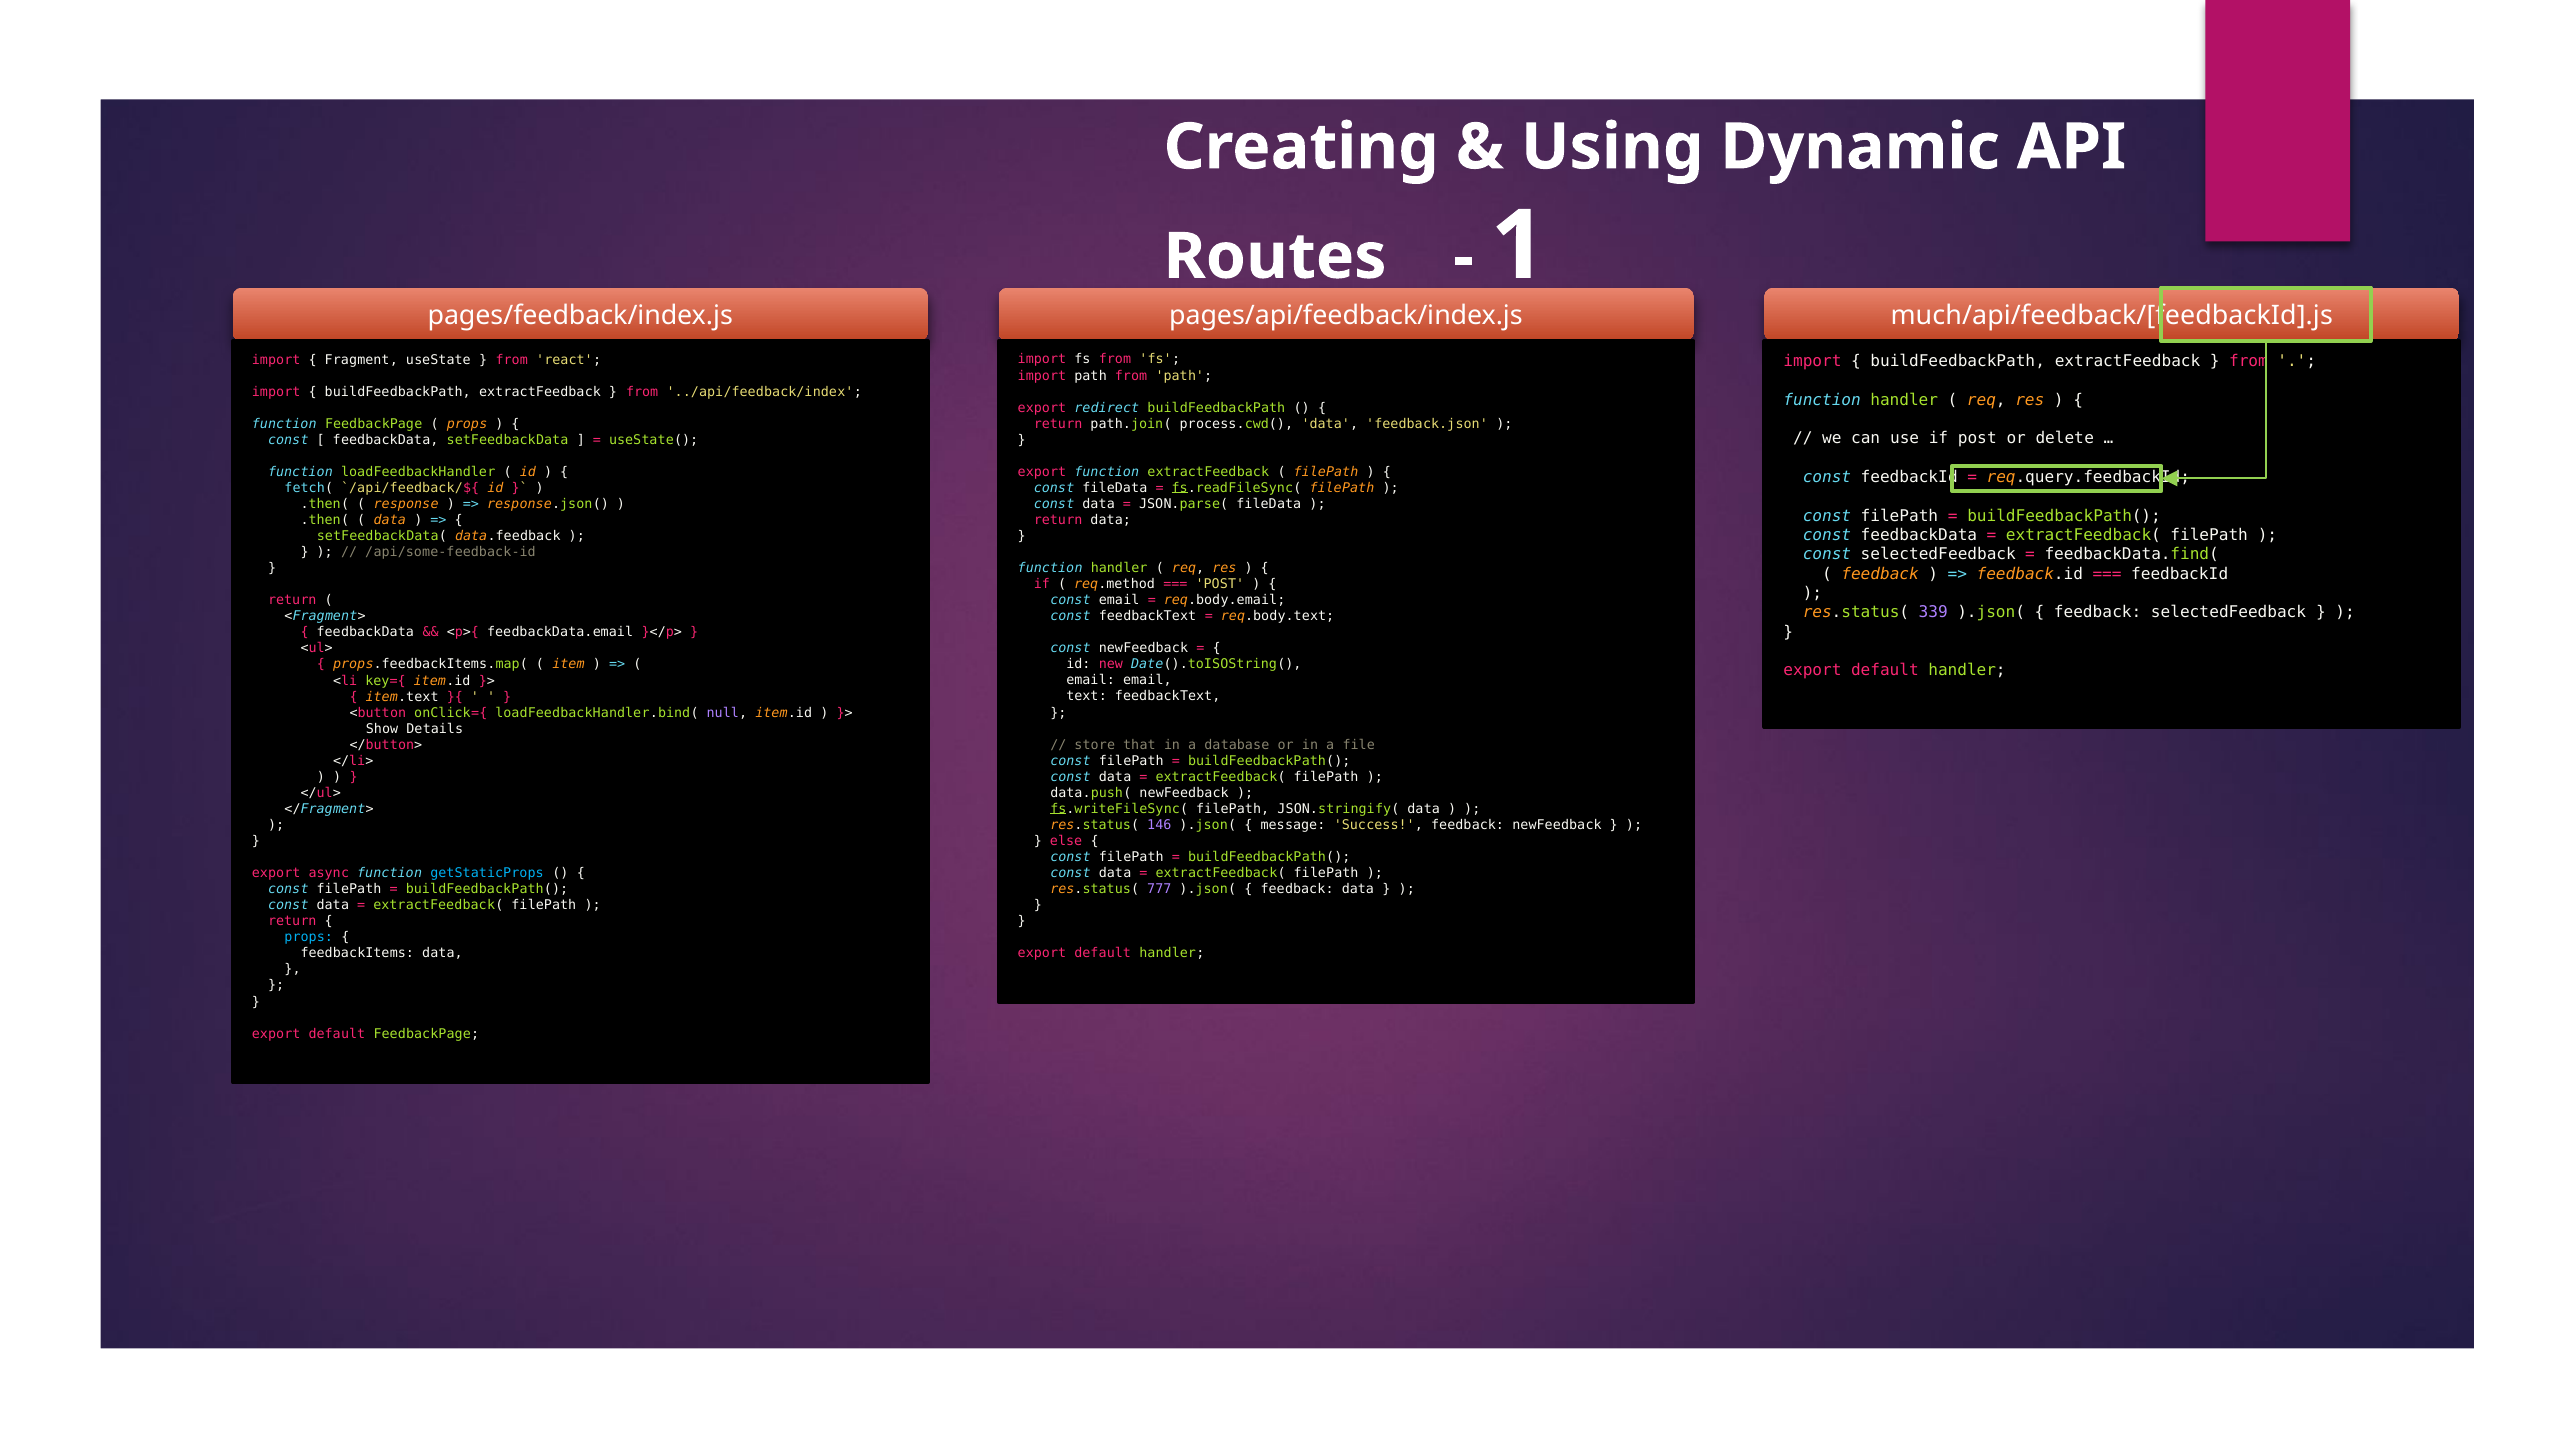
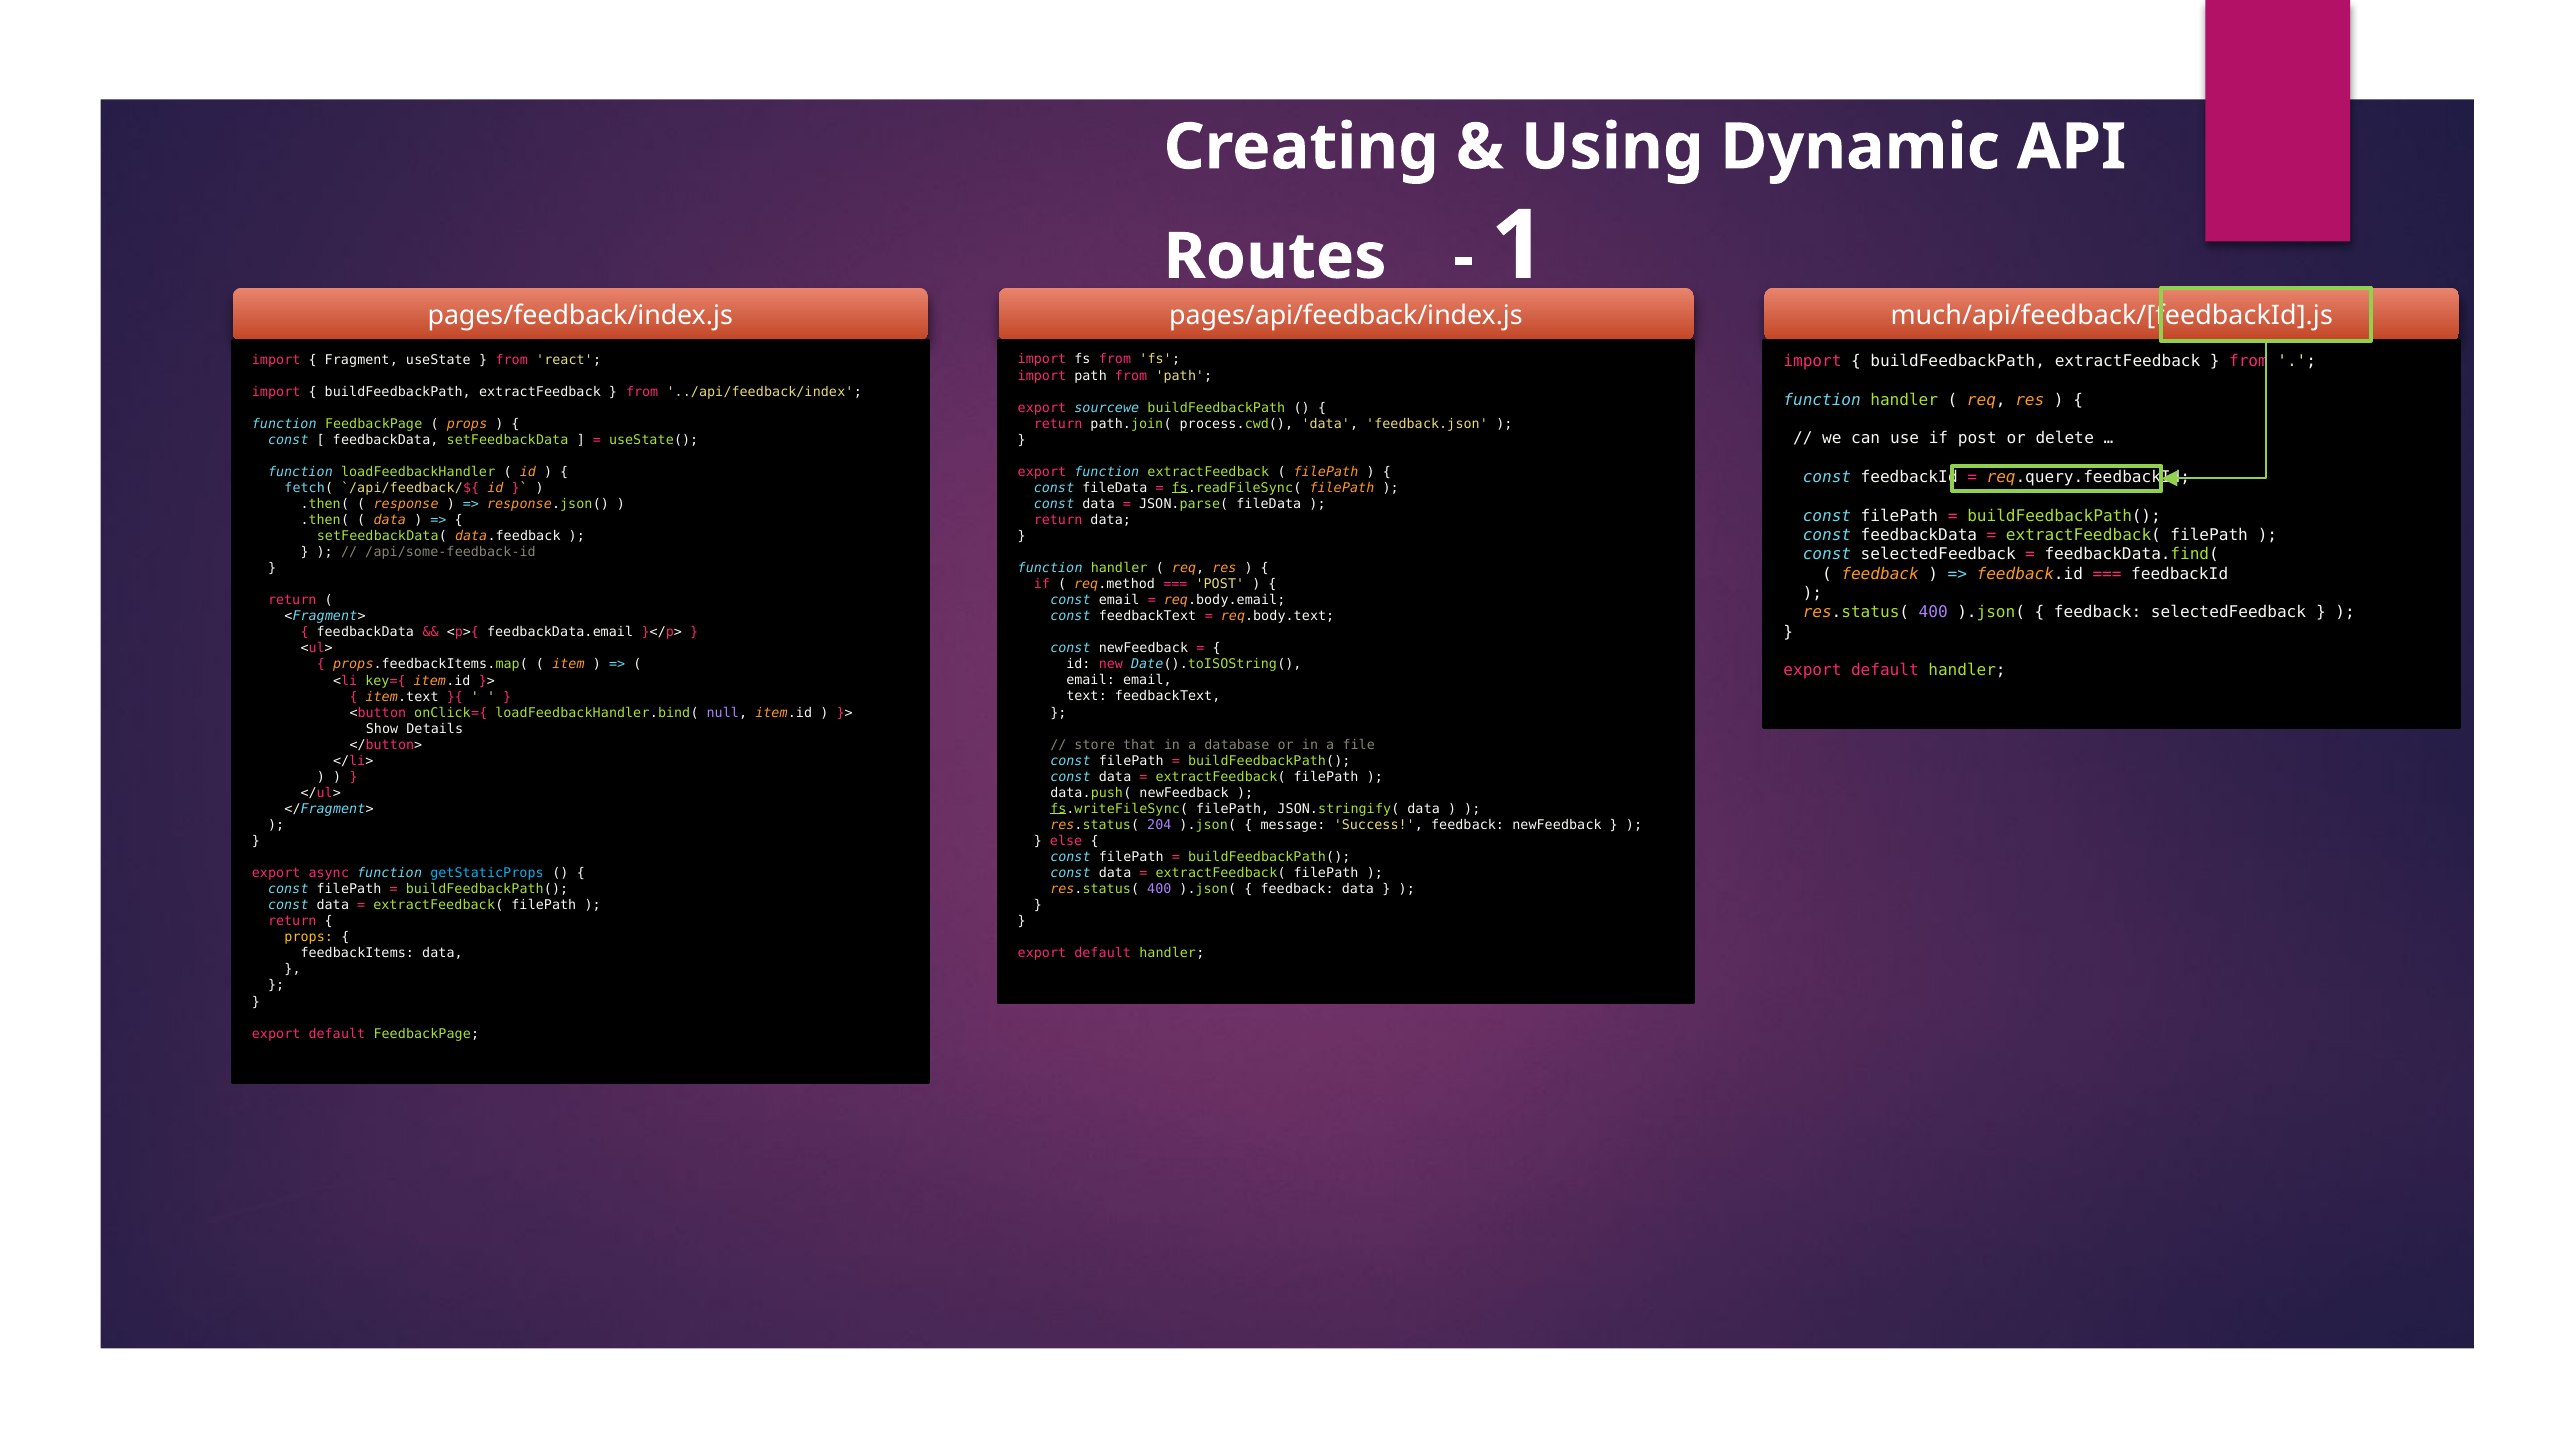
redirect: redirect -> sourcewe
339 at (1933, 613): 339 -> 400
146: 146 -> 204
777 at (1159, 889): 777 -> 400
props at (309, 937) colour: light blue -> yellow
